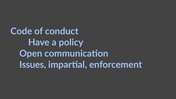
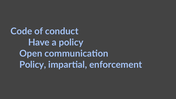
Issues at (33, 65): Issues -> Policy
